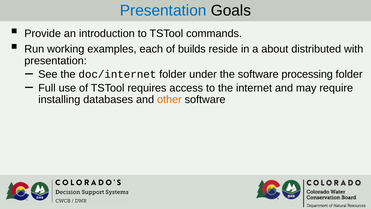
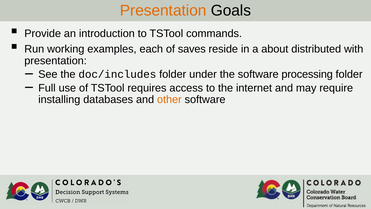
Presentation at (163, 11) colour: blue -> orange
builds: builds -> saves
doc/internet: doc/internet -> doc/includes
